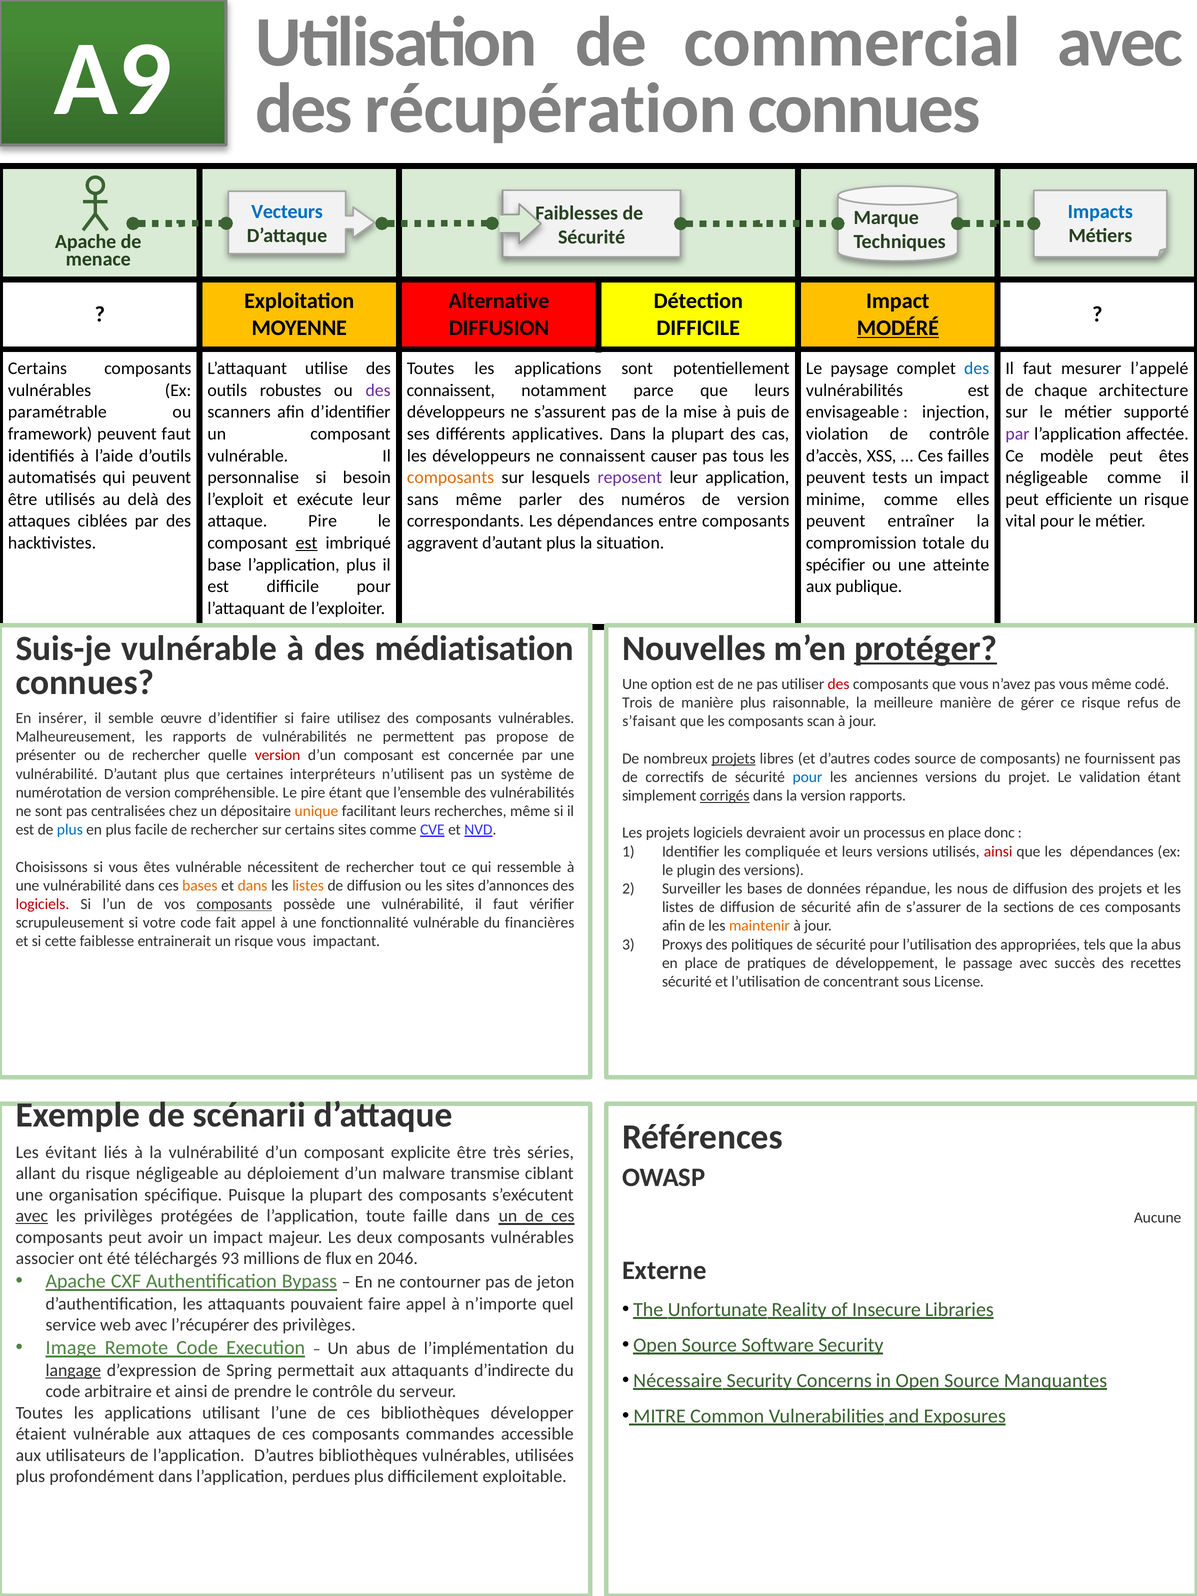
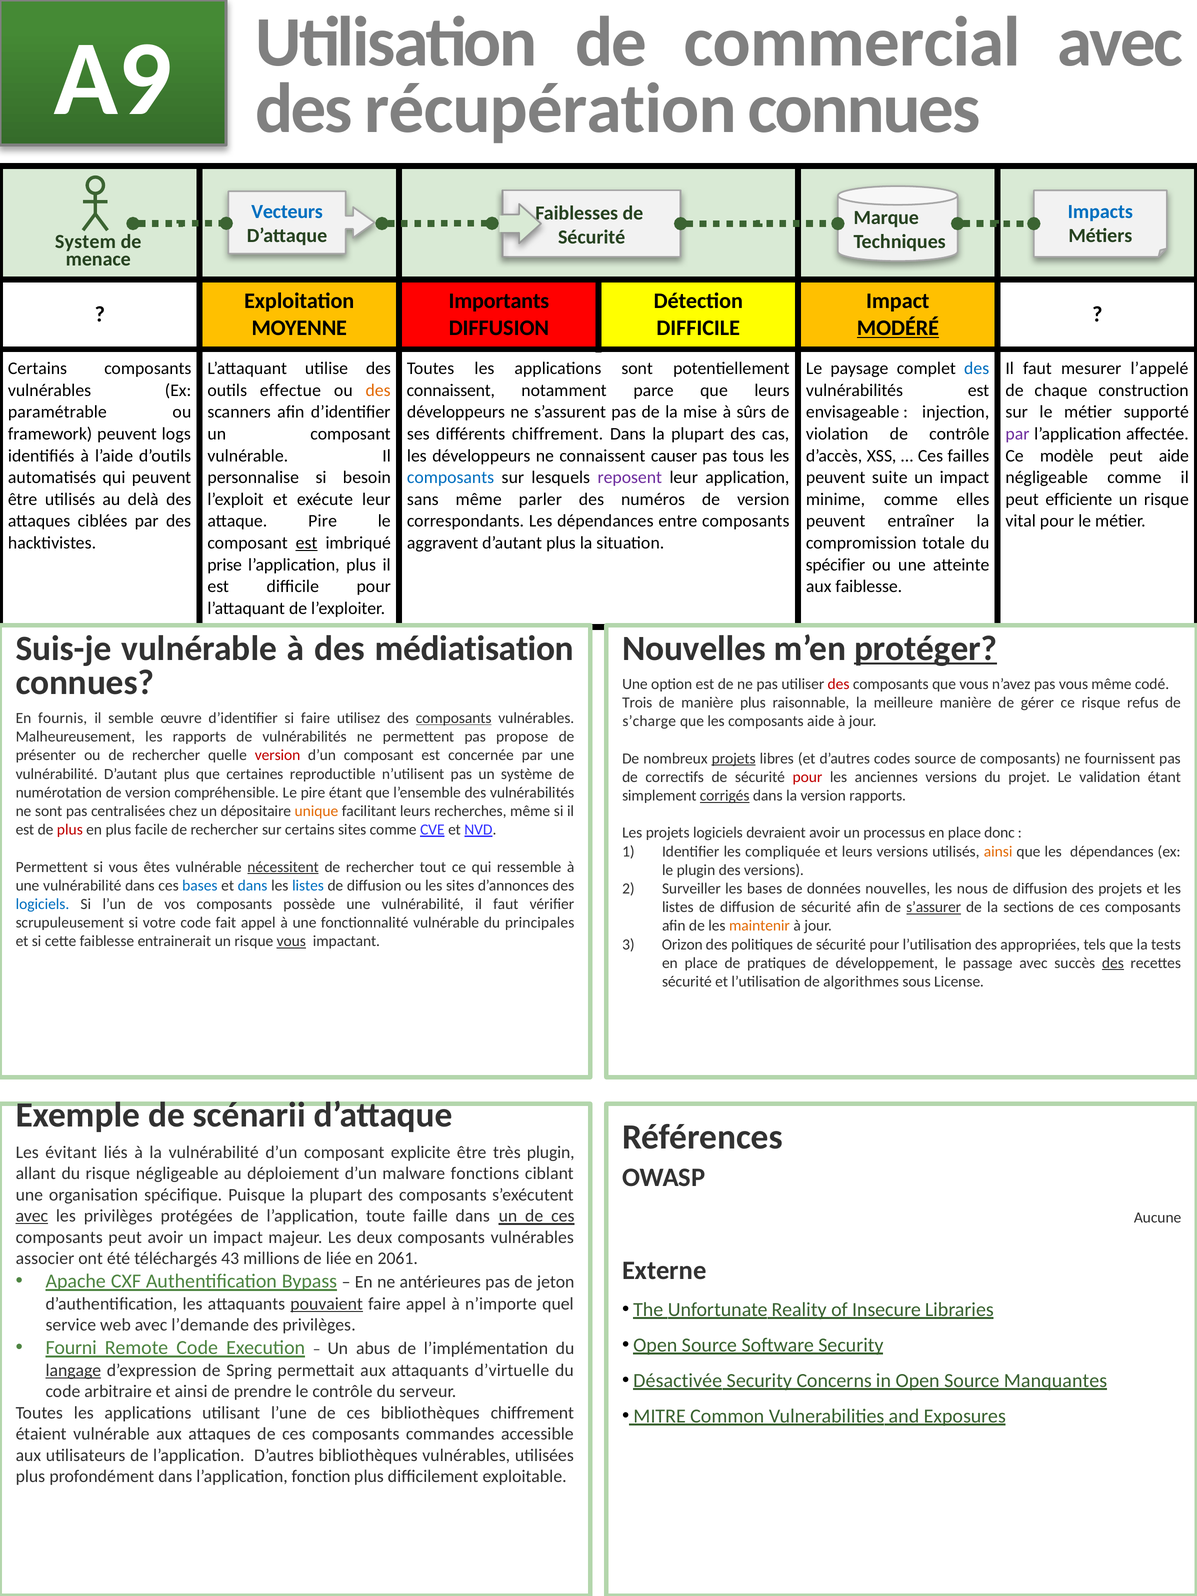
Apache at (86, 241): Apache -> System
Alternative: Alternative -> Importants
robustes: robustes -> effectue
des at (378, 390) colour: purple -> orange
architecture: architecture -> construction
puis: puis -> sûrs
peuvent faut: faut -> logs
différents applicatives: applicatives -> chiffrement
peut êtes: êtes -> aide
composants at (451, 477) colour: orange -> blue
tests: tests -> suite
base: base -> prise
aux publique: publique -> faiblesse
insérer: insérer -> fournis
composants at (454, 718) underline: none -> present
s’faisant: s’faisant -> s’charge
composants scan: scan -> aide
interpréteurs: interpréteurs -> reproductible
pour at (807, 777) colour: blue -> red
plus at (70, 830) colour: blue -> red
ainsi at (998, 851) colour: red -> orange
Choisissons at (52, 867): Choisissons -> Permettent
nécessitent underline: none -> present
bases at (200, 885) colour: orange -> blue
dans at (253, 885) colour: orange -> blue
listes at (308, 885) colour: orange -> blue
données répandue: répandue -> nouvelles
logiciels at (42, 904) colour: red -> blue
composants at (234, 904) underline: present -> none
s’assurer underline: none -> present
financières: financières -> principales
vous at (291, 941) underline: none -> present
Proxys: Proxys -> Orizon
la abus: abus -> tests
des at (1113, 963) underline: none -> present
concentrant: concentrant -> algorithmes
très séries: séries -> plugin
transmise: transmise -> fonctions
93: 93 -> 43
flux: flux -> liée
2046: 2046 -> 2061
contourner: contourner -> antérieures
pouvaient underline: none -> present
l’récupérer: l’récupérer -> l’demande
Image: Image -> Fourni
d’indirecte: d’indirecte -> d’virtuelle
Nécessaire: Nécessaire -> Désactivée
bibliothèques développer: développer -> chiffrement
perdues: perdues -> fonction
